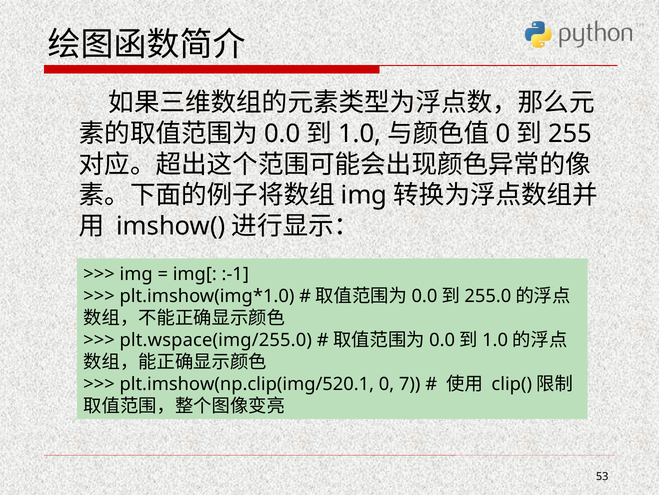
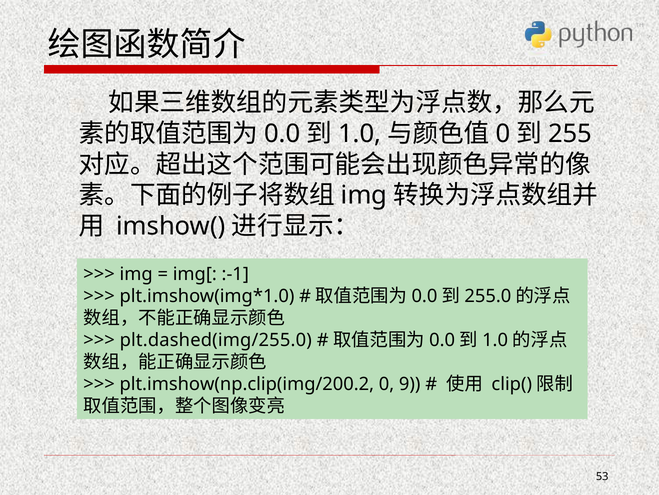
plt.wspace(img/255.0: plt.wspace(img/255.0 -> plt.dashed(img/255.0
plt.imshow(np.clip(img/520.1: plt.imshow(np.clip(img/520.1 -> plt.imshow(np.clip(img/200.2
7: 7 -> 9
